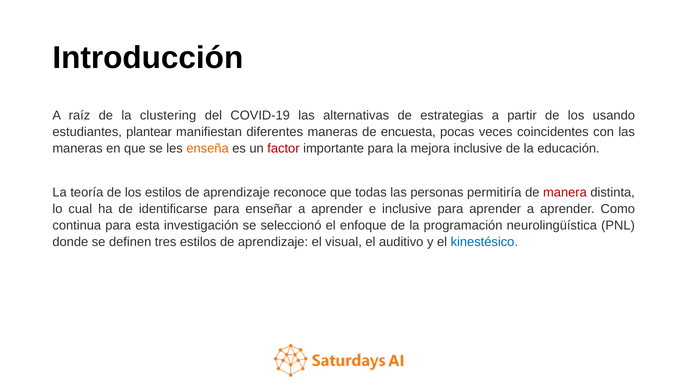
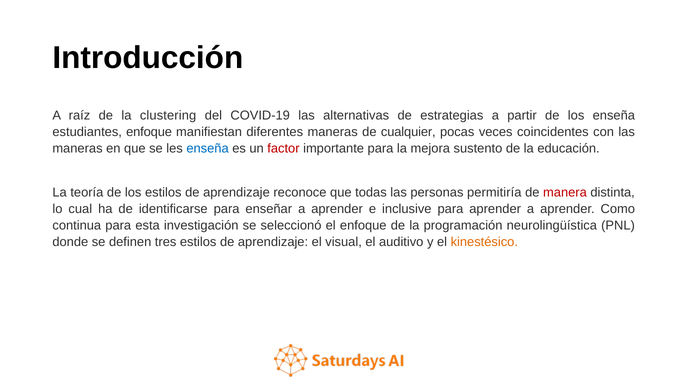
los usando: usando -> enseña
estudiantes plantear: plantear -> enfoque
encuesta: encuesta -> cualquier
enseña at (208, 148) colour: orange -> blue
mejora inclusive: inclusive -> sustento
kinestésico colour: blue -> orange
